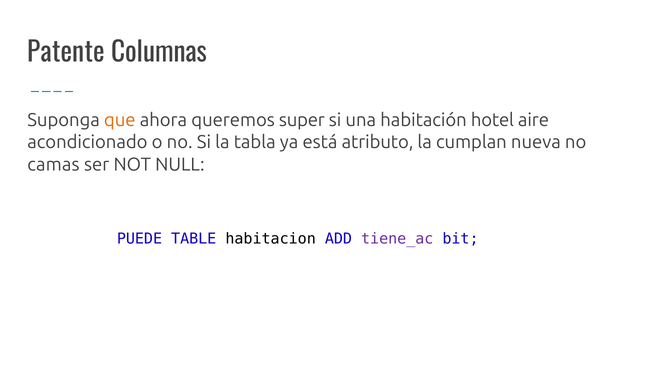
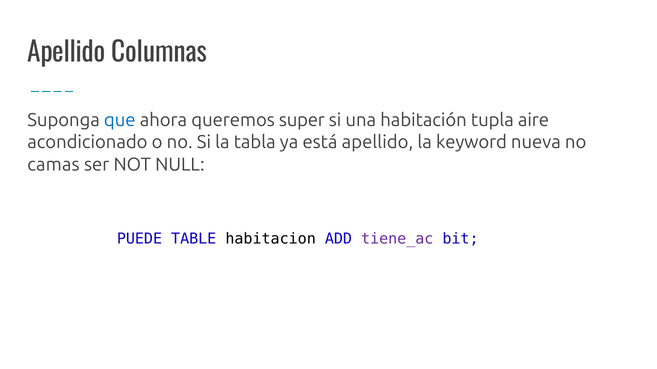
Patente at (66, 53): Patente -> Apellido
que colour: orange -> blue
hotel: hotel -> tupla
está atributo: atributo -> apellido
cumplan: cumplan -> keyword
